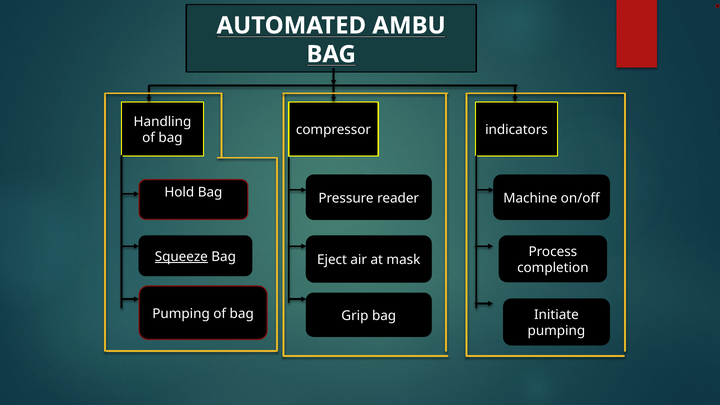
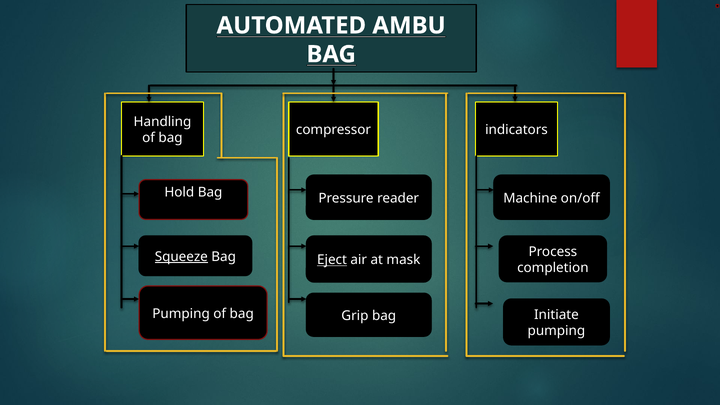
Eject underline: none -> present
